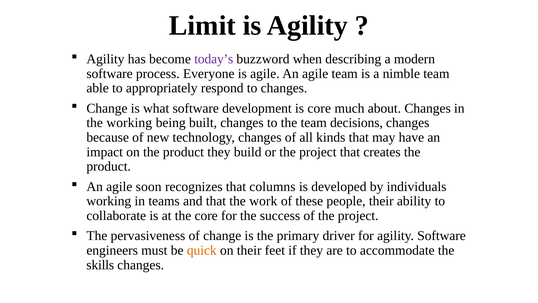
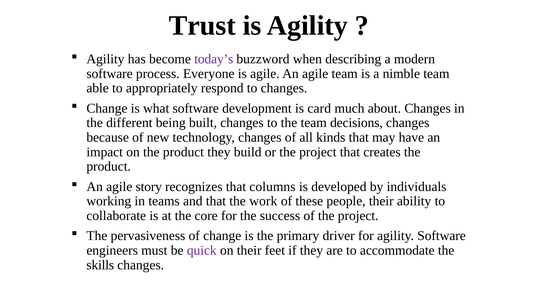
Limit: Limit -> Trust
is core: core -> card
the working: working -> different
soon: soon -> story
quick colour: orange -> purple
